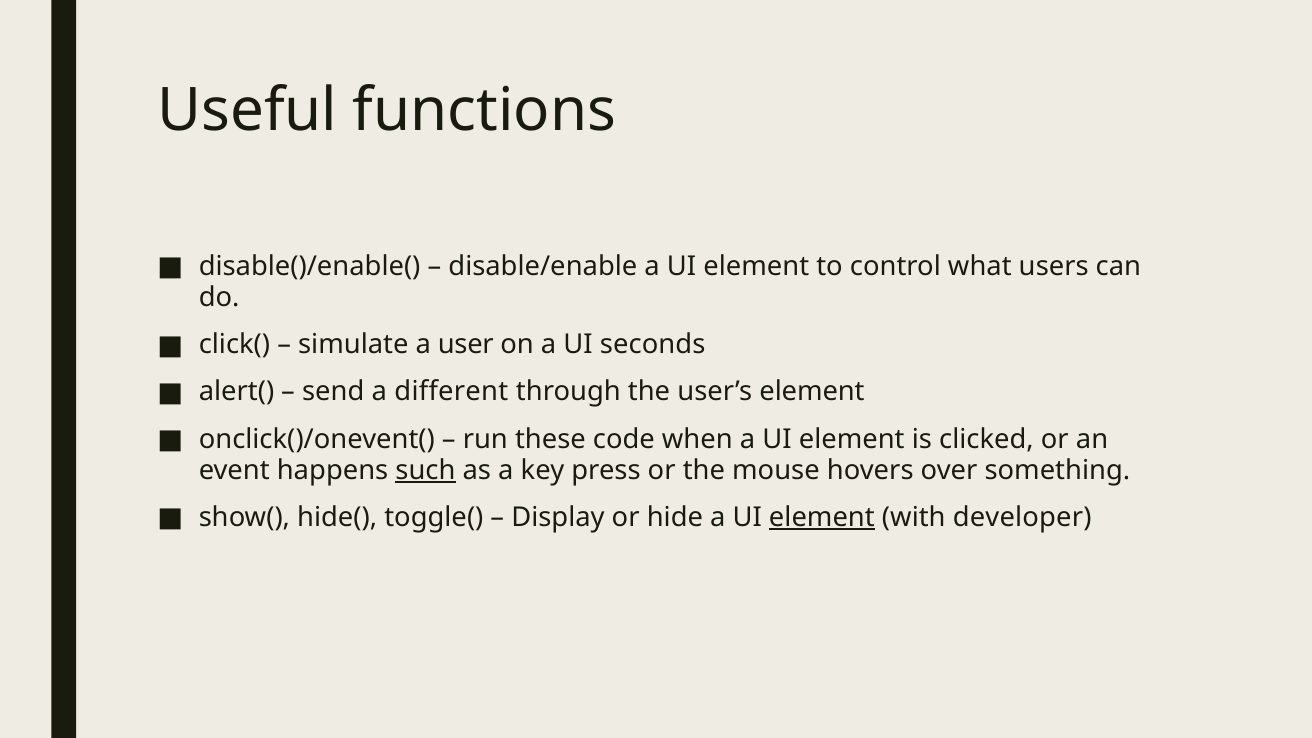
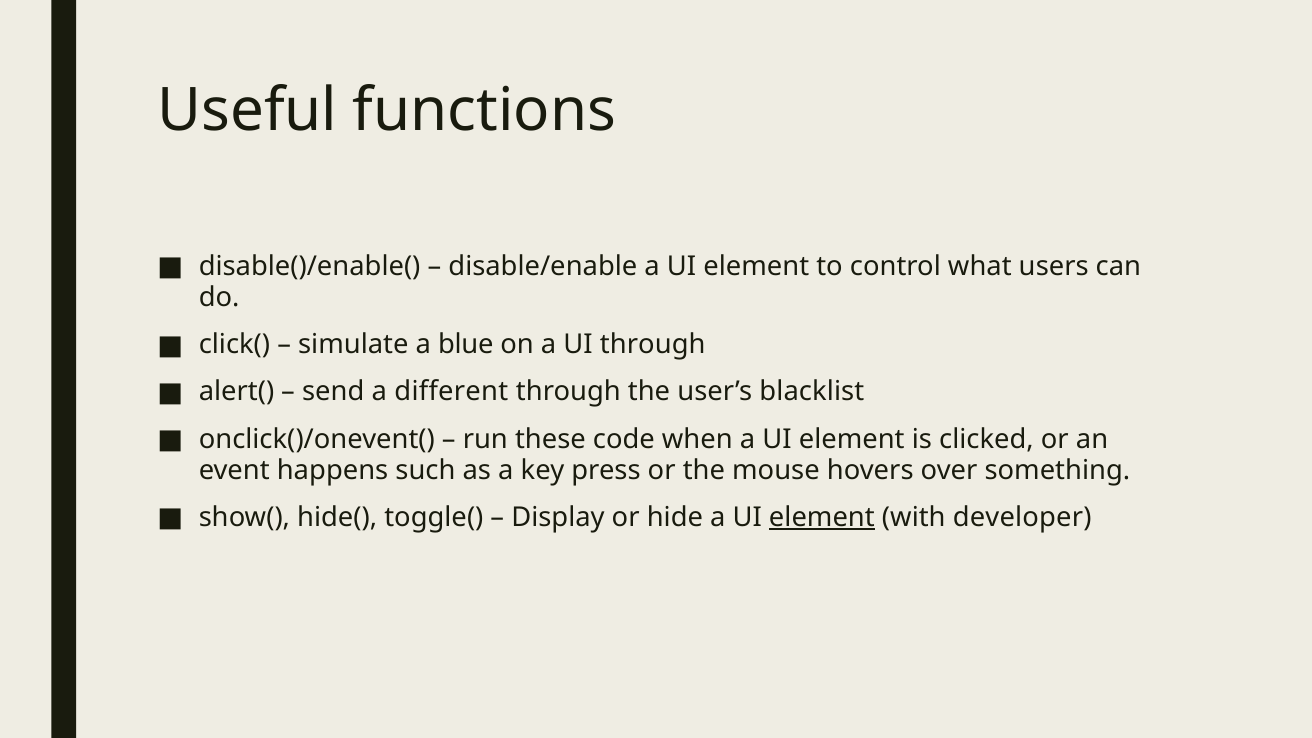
user: user -> blue
UI seconds: seconds -> through
user’s element: element -> blacklist
such underline: present -> none
